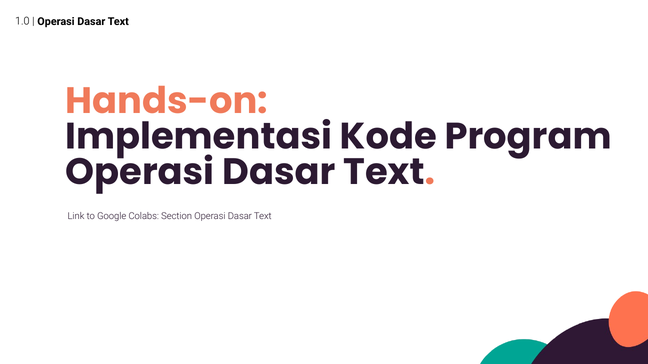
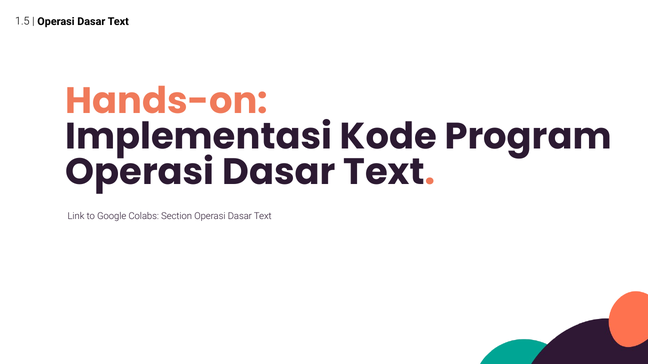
1.0: 1.0 -> 1.5
